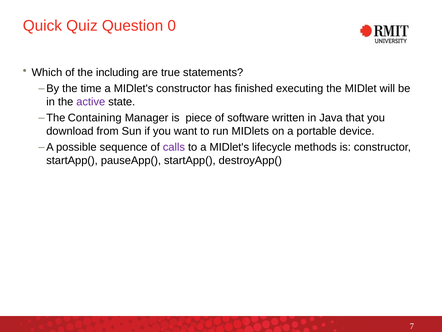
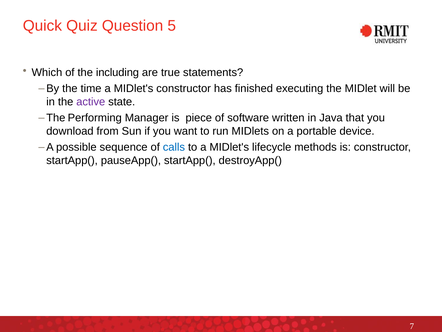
0: 0 -> 5
Containing: Containing -> Performing
calls colour: purple -> blue
